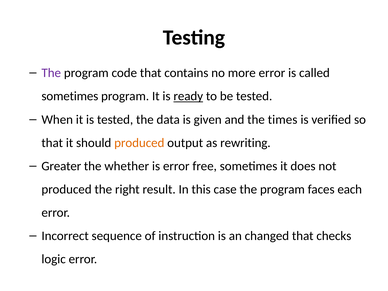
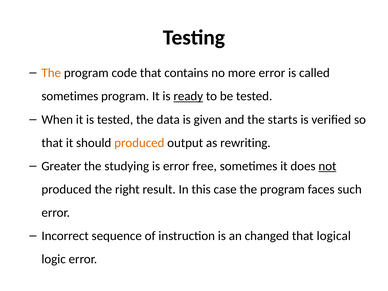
The at (51, 73) colour: purple -> orange
times: times -> starts
whether: whether -> studying
not underline: none -> present
each: each -> such
checks: checks -> logical
